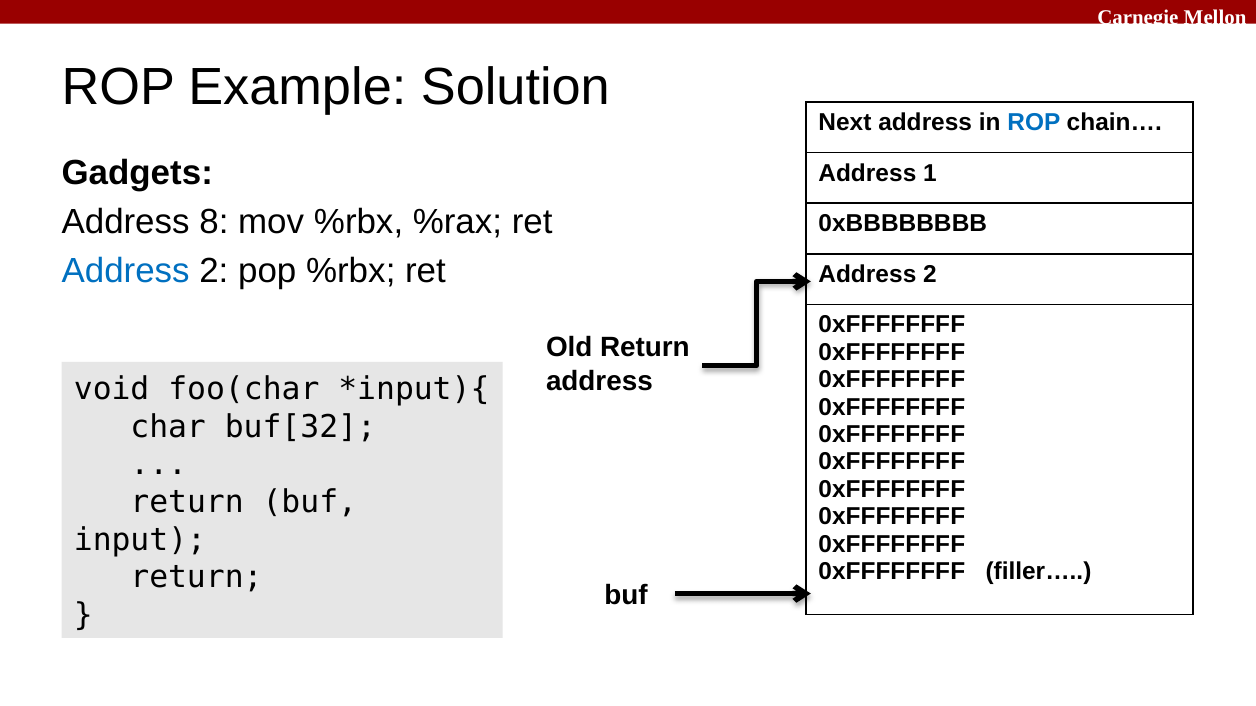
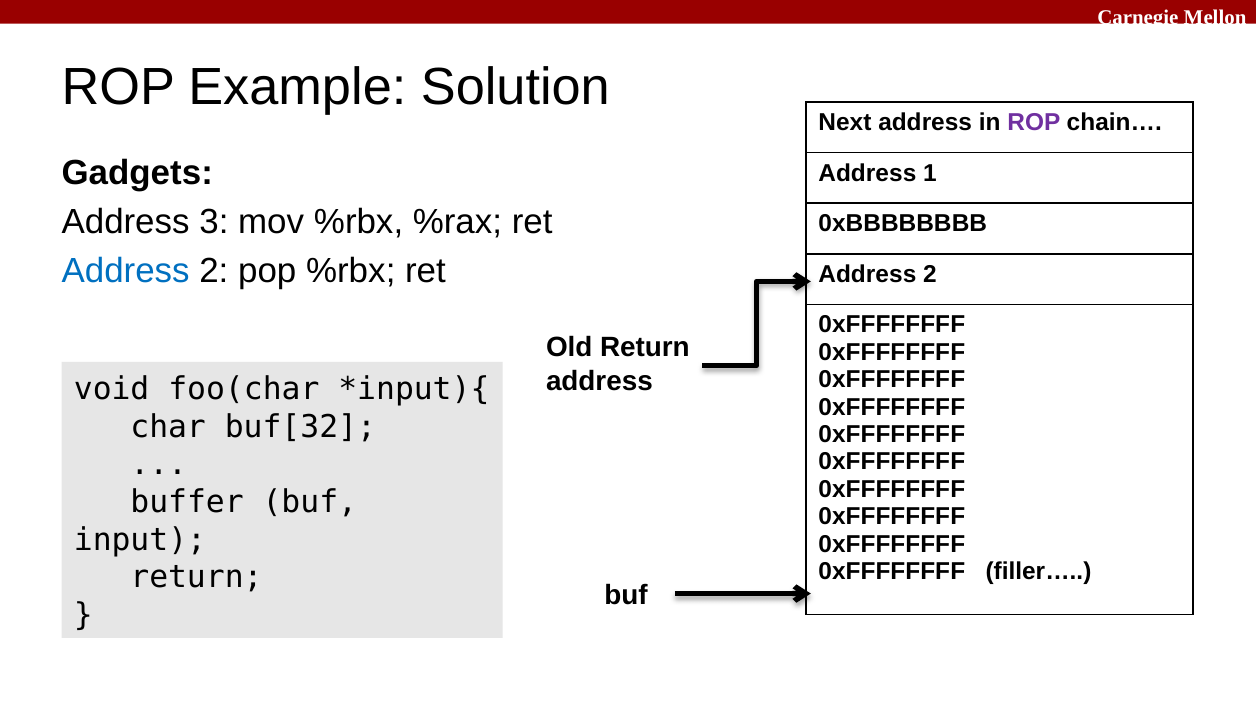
ROP at (1034, 122) colour: blue -> purple
8: 8 -> 3
return at (187, 502): return -> buffer
